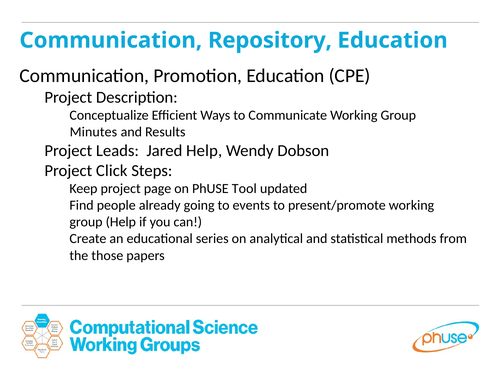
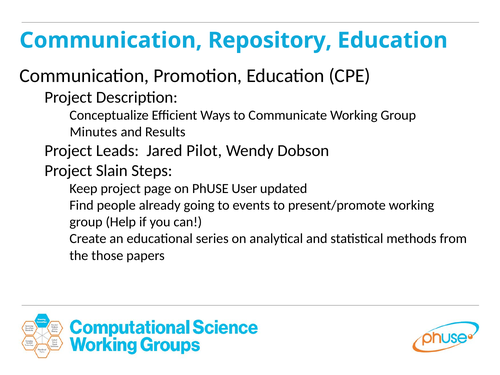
Jared Help: Help -> Pilot
Click: Click -> Slain
Tool: Tool -> User
